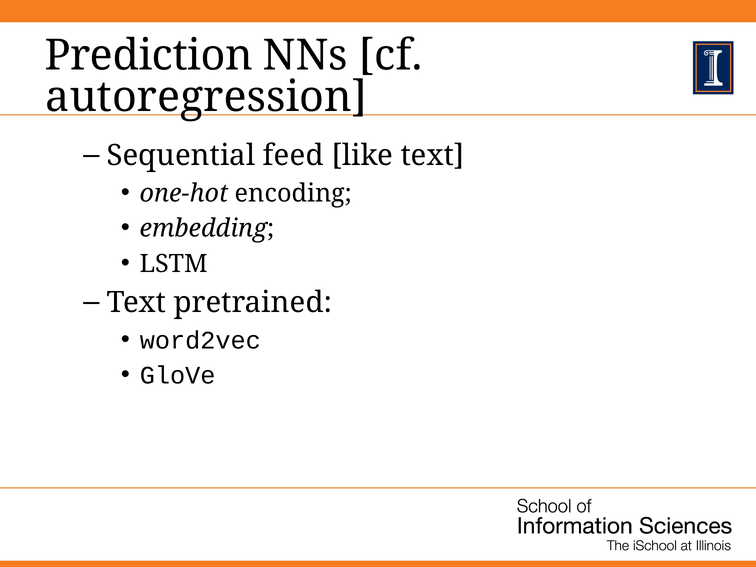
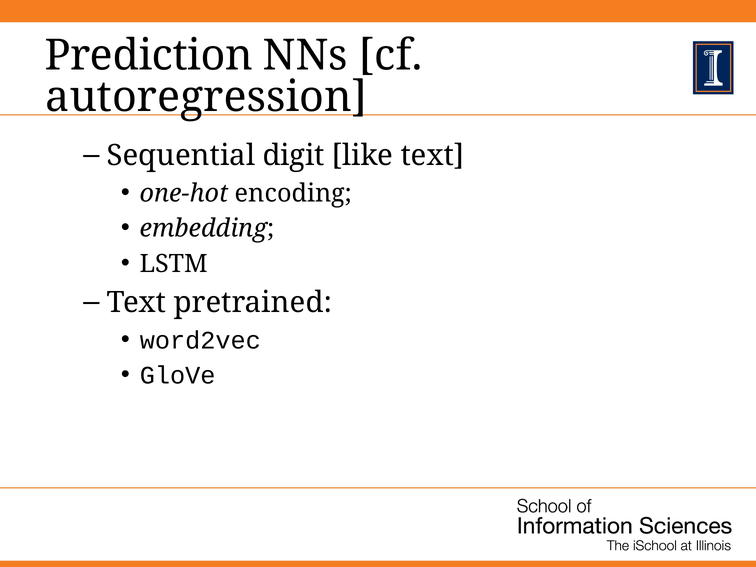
feed: feed -> digit
